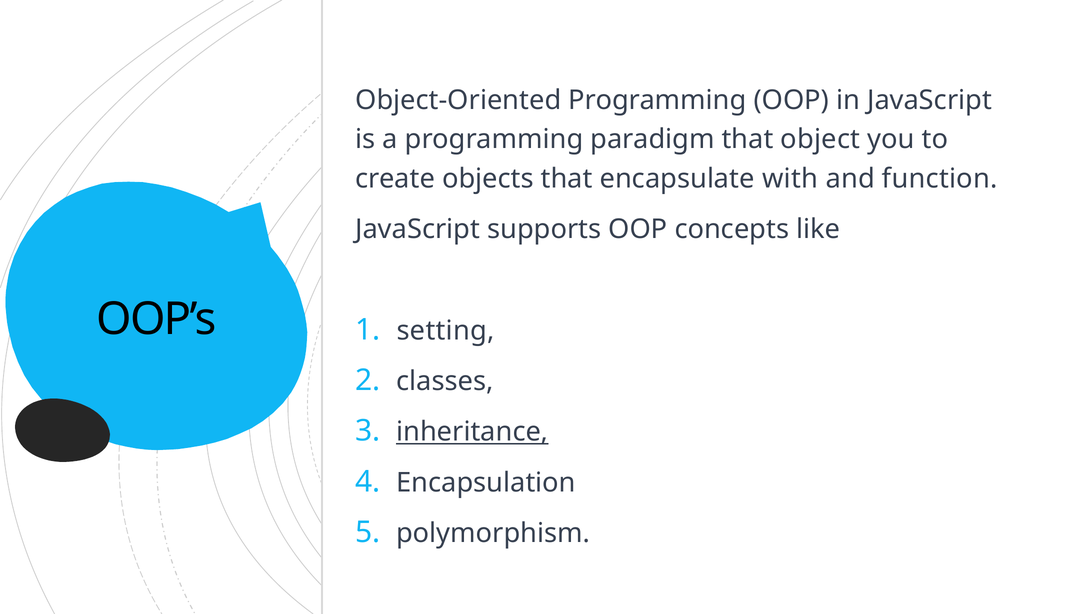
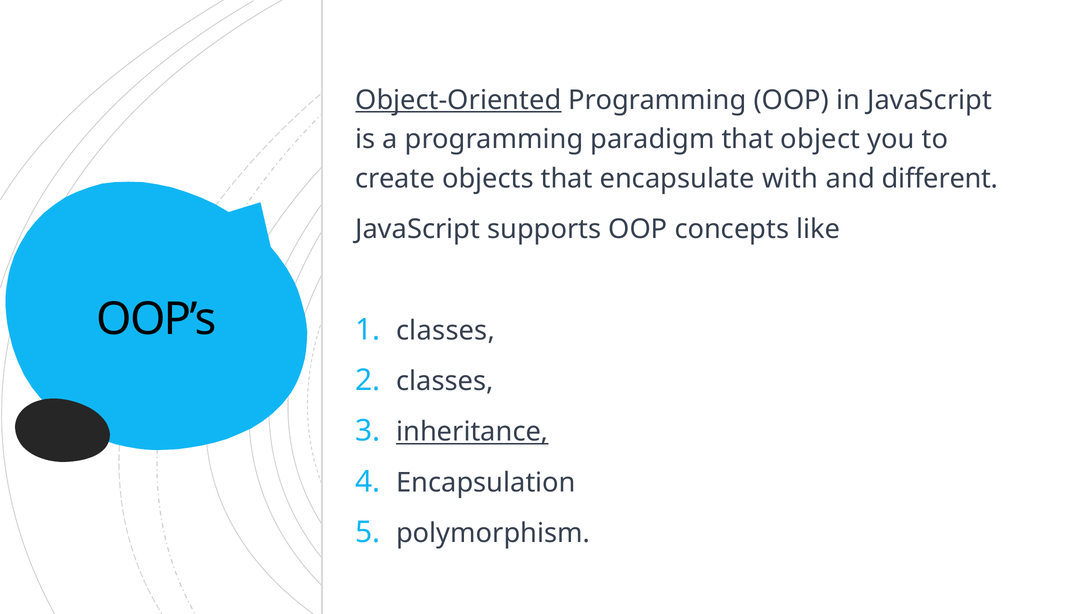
Object-Oriented underline: none -> present
function: function -> different
setting at (446, 330): setting -> classes
